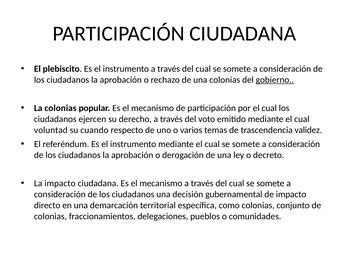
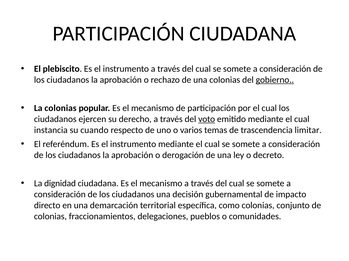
voto underline: none -> present
voluntad: voluntad -> instancia
validez: validez -> limitar
La impacto: impacto -> dignidad
